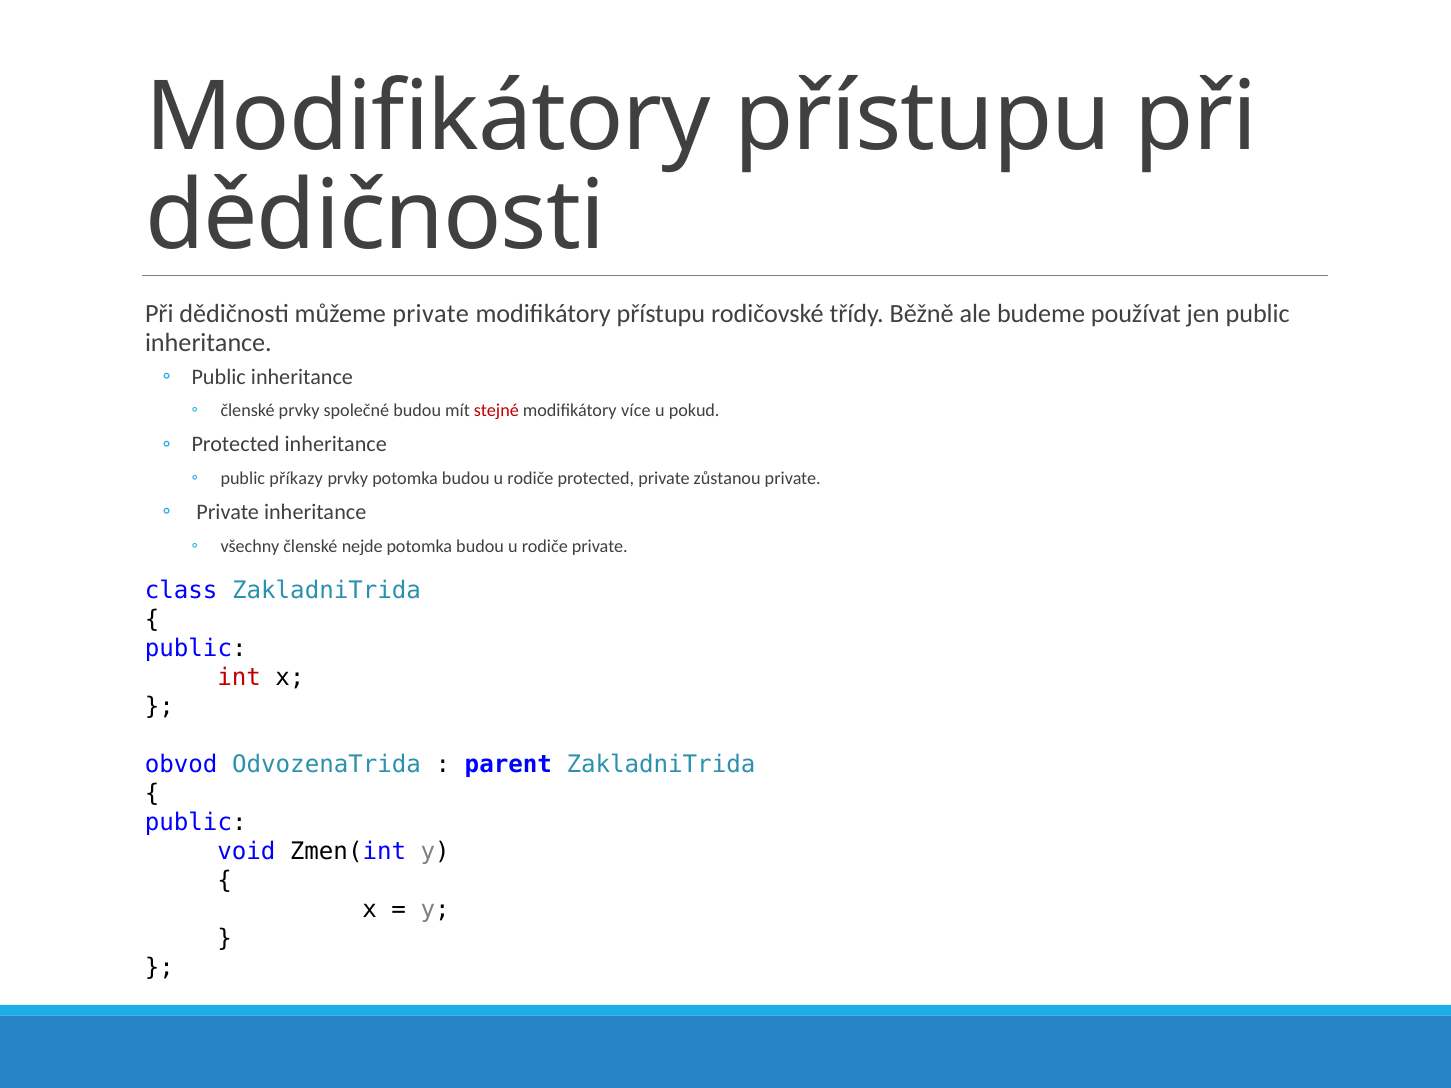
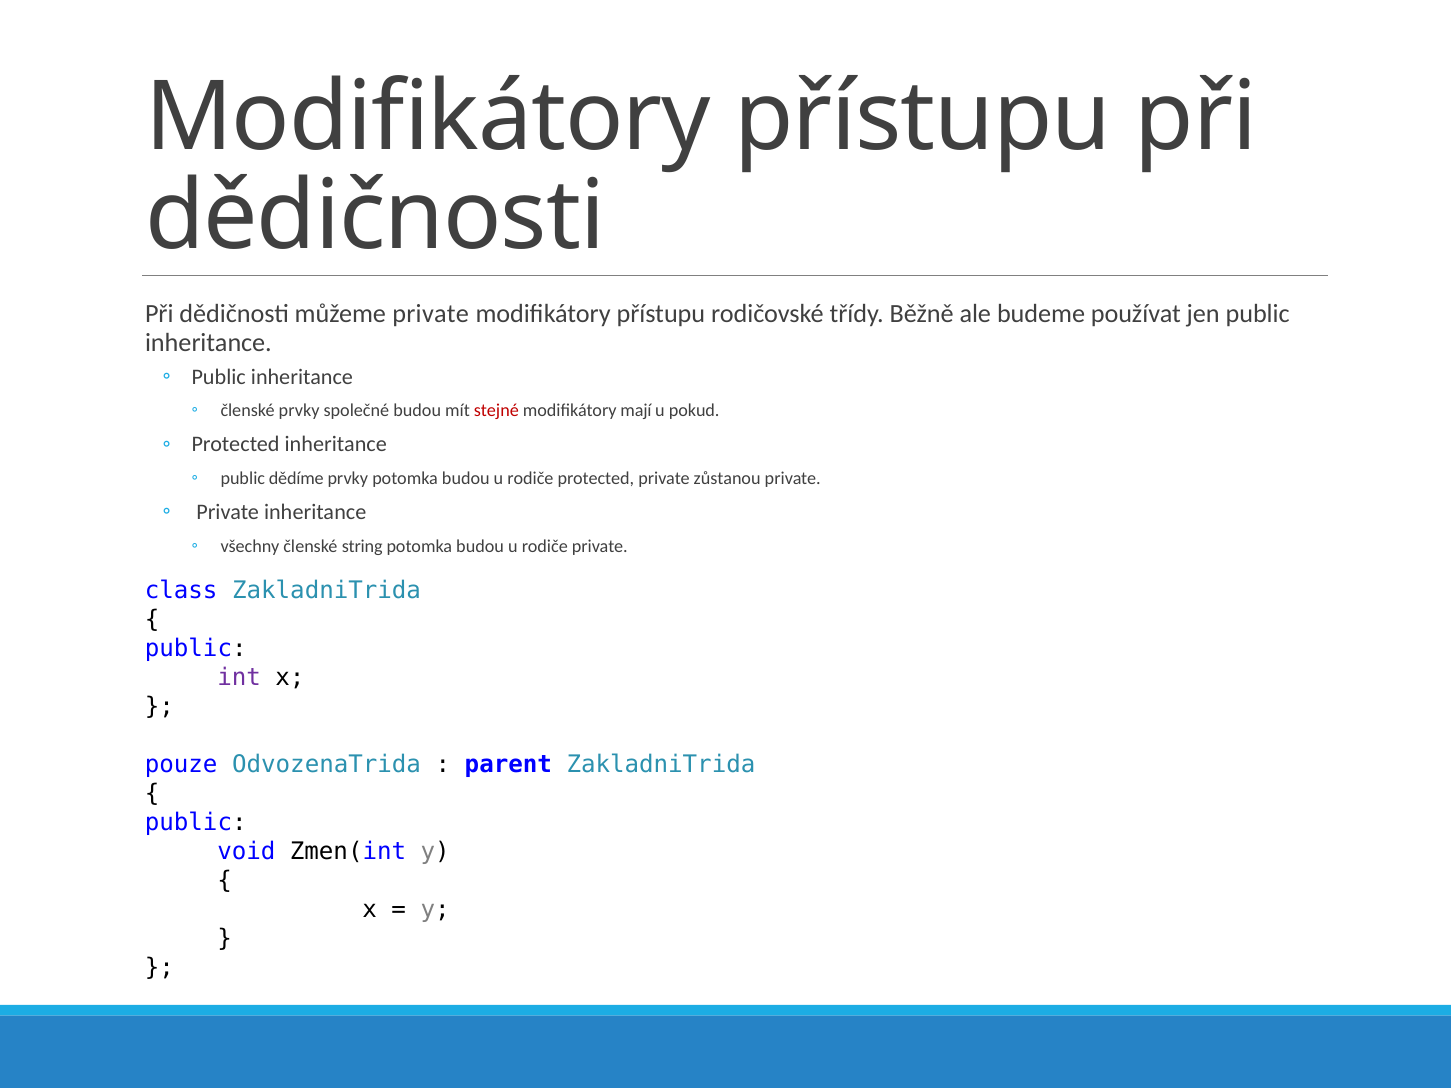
více: více -> mají
příkazy: příkazy -> dědíme
nejde: nejde -> string
int colour: red -> purple
obvod: obvod -> pouze
